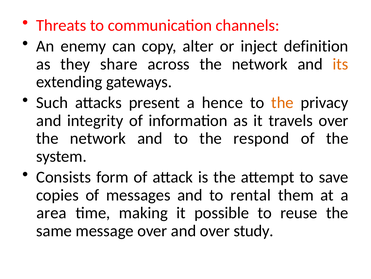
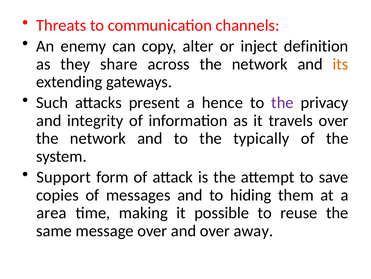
the at (282, 102) colour: orange -> purple
respond: respond -> typically
Consists: Consists -> Support
rental: rental -> hiding
study: study -> away
